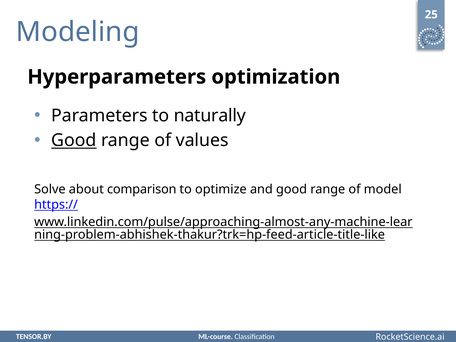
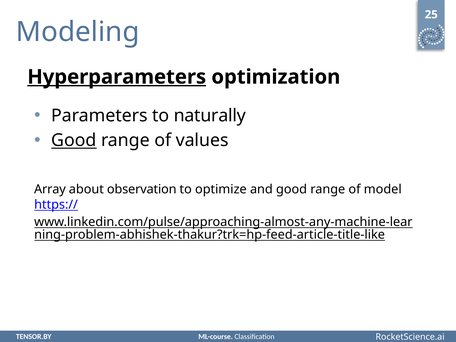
Hyperparameters underline: none -> present
Solve: Solve -> Array
comparison: comparison -> observation
